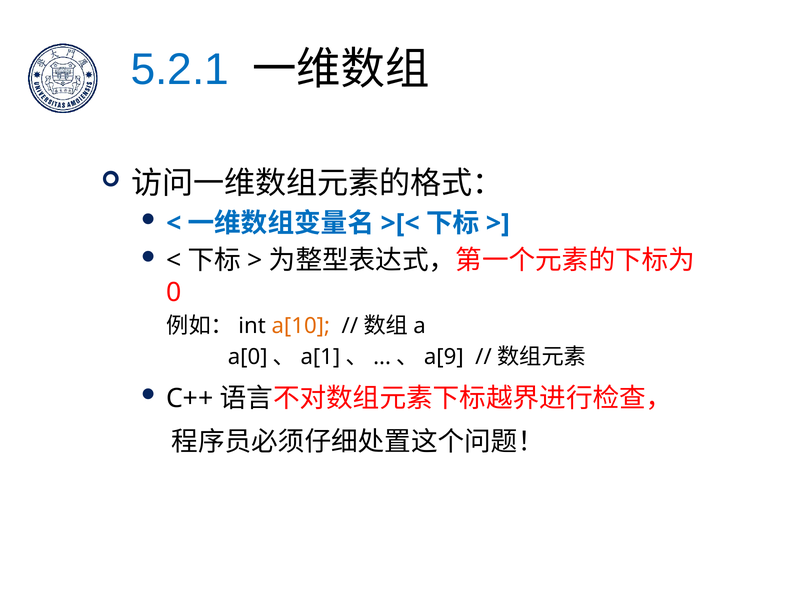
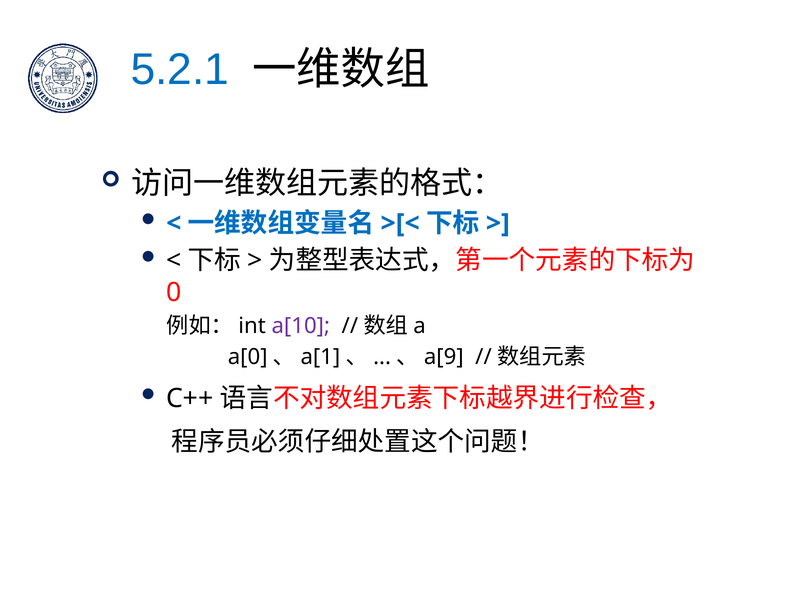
a[10 colour: orange -> purple
